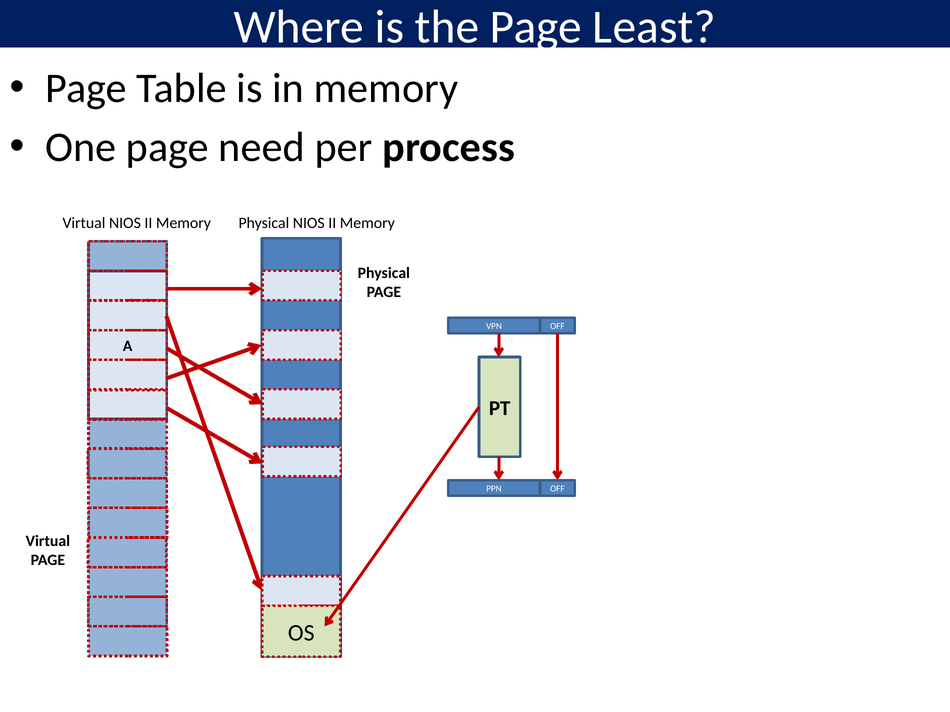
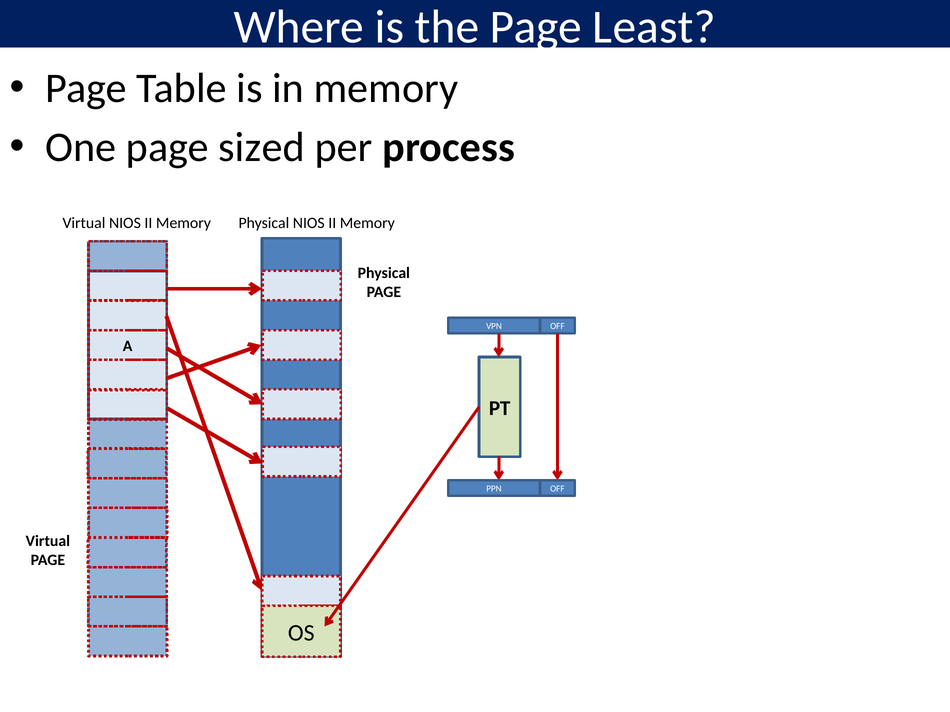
need: need -> sized
